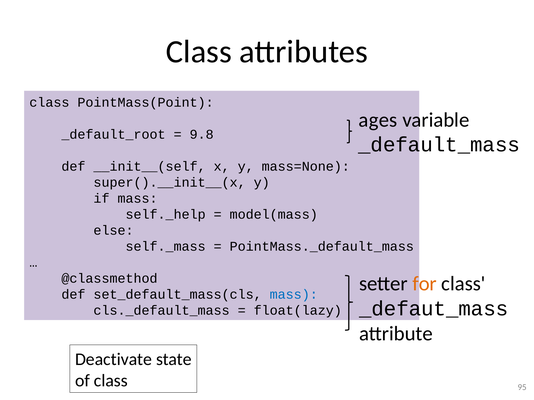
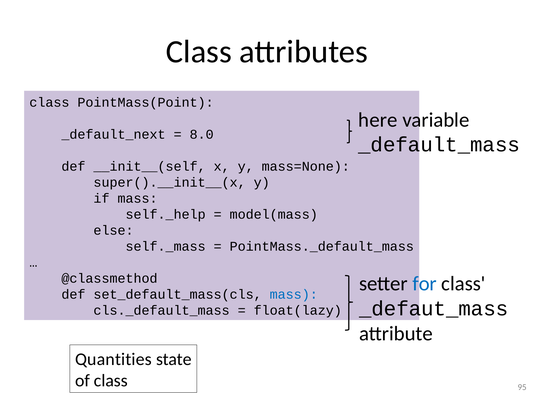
ages: ages -> here
_default_root: _default_root -> _default_next
9.8: 9.8 -> 8.0
for colour: orange -> blue
Deactivate: Deactivate -> Quantities
